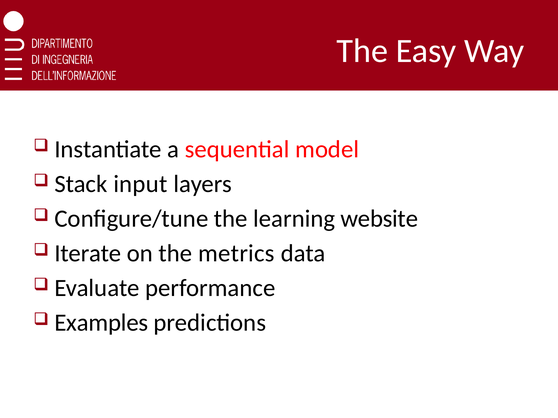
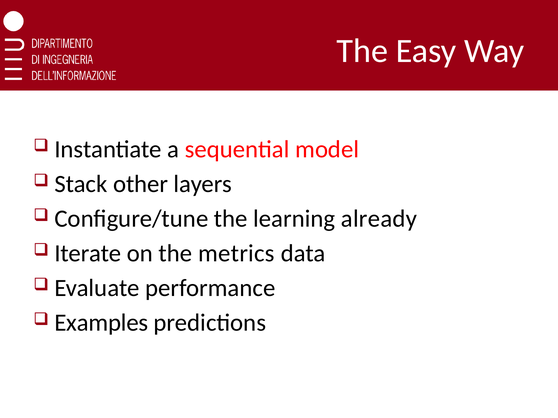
input: input -> other
website: website -> already
